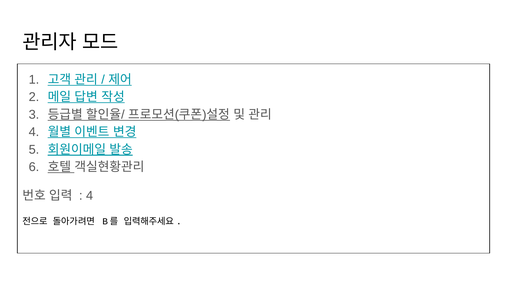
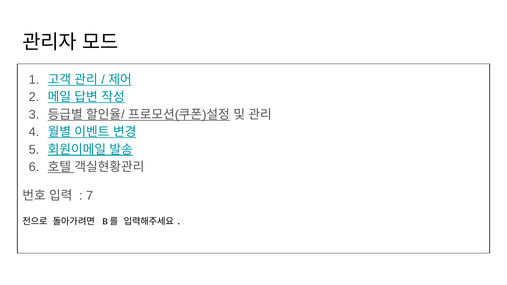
4 at (90, 196): 4 -> 7
